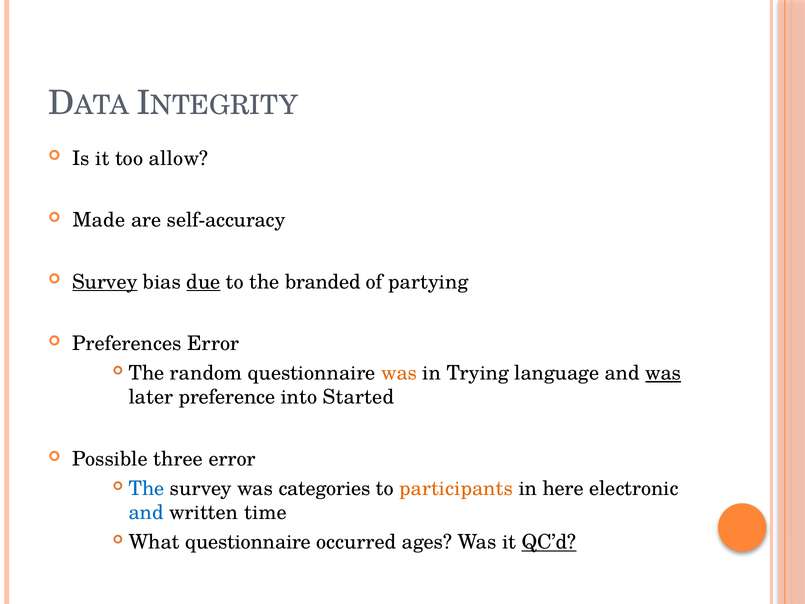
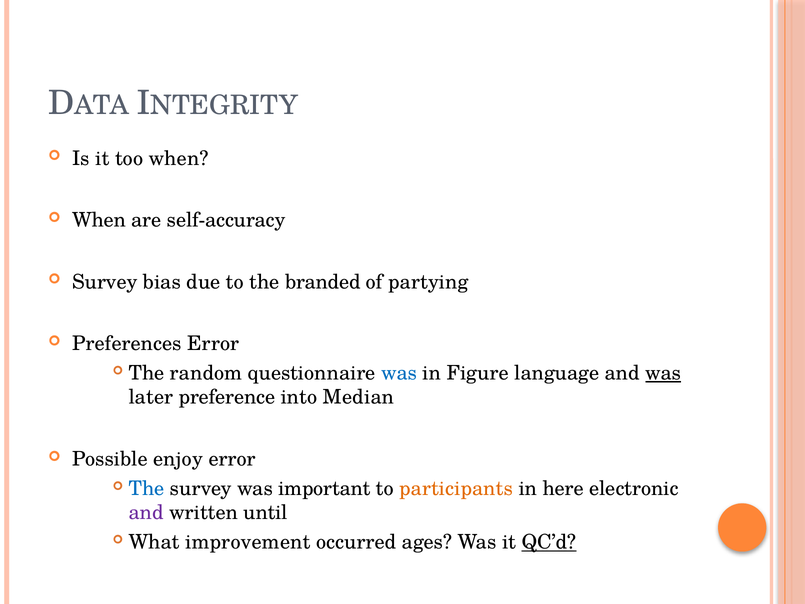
too allow: allow -> when
Made at (99, 220): Made -> When
Survey at (105, 282) underline: present -> none
due underline: present -> none
was at (399, 373) colour: orange -> blue
Trying: Trying -> Figure
Started: Started -> Median
three: three -> enjoy
categories: categories -> important
and at (146, 513) colour: blue -> purple
time: time -> until
What questionnaire: questionnaire -> improvement
